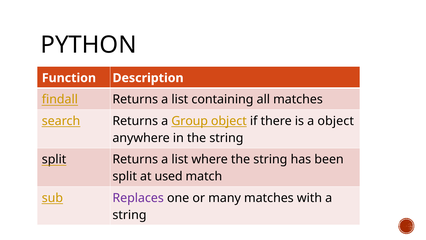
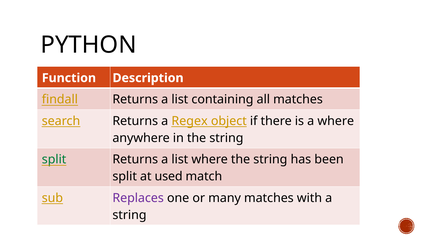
Group: Group -> Regex
a object: object -> where
split at (54, 159) colour: black -> green
